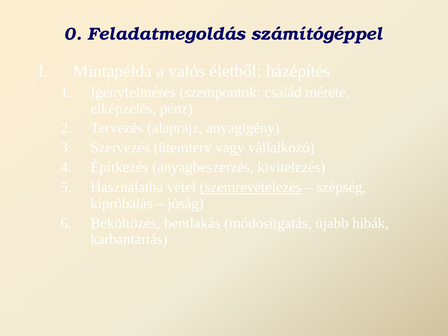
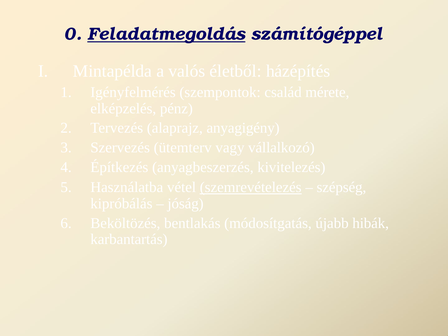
Feladatmegoldás underline: none -> present
